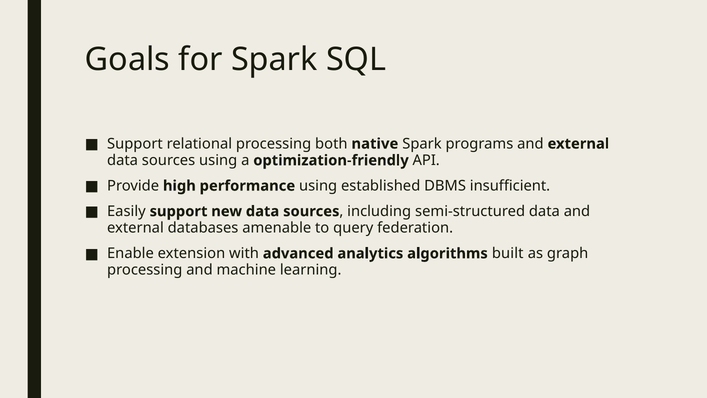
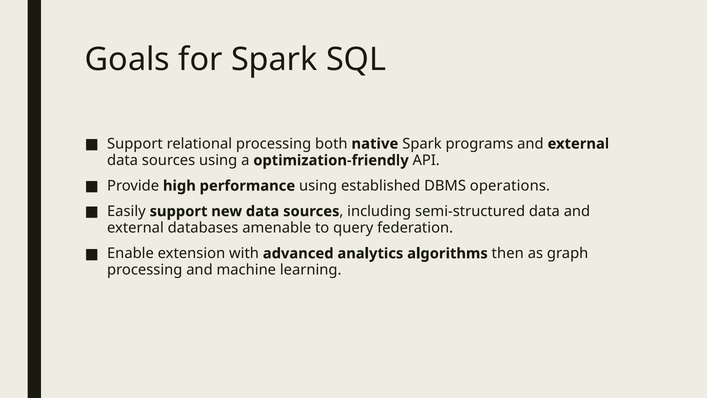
insufficient: insufficient -> operations
built: built -> then
